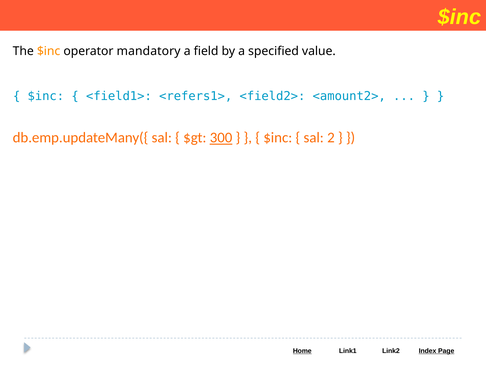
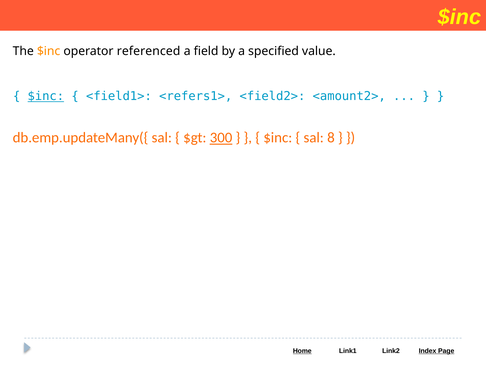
mandatory: mandatory -> referenced
$inc at (46, 96) underline: none -> present
2: 2 -> 8
